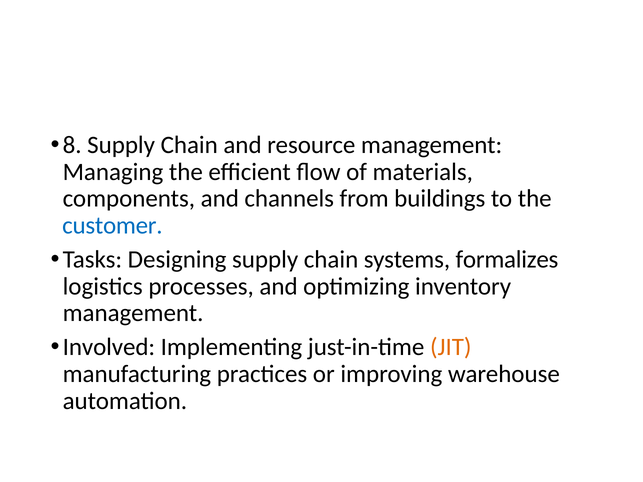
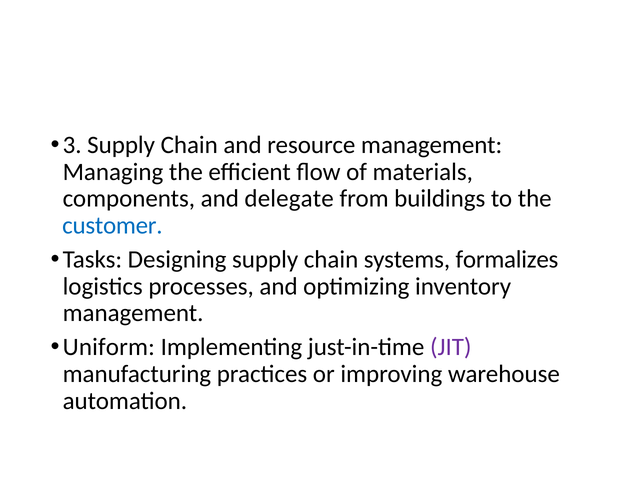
8: 8 -> 3
channels: channels -> delegate
Involved: Involved -> Uniform
JIT colour: orange -> purple
